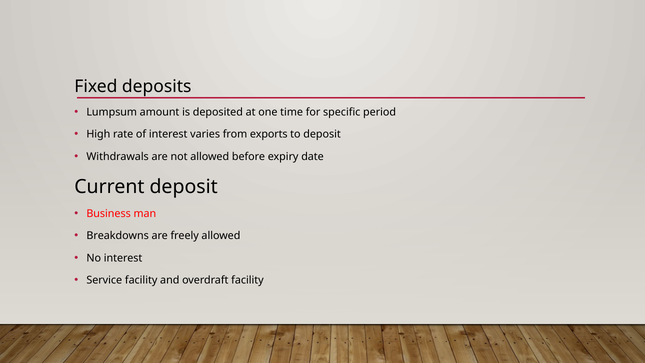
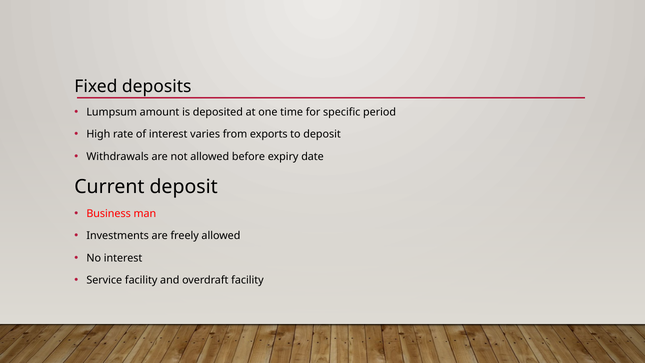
Breakdowns: Breakdowns -> Investments
